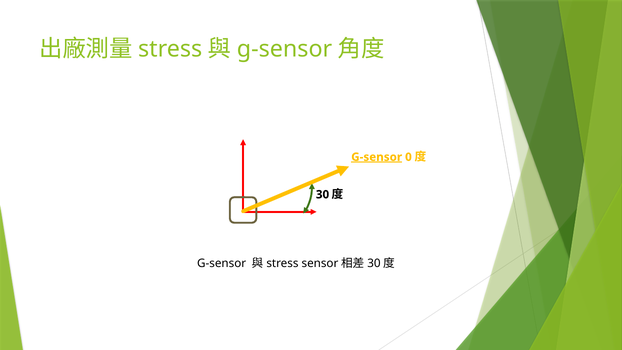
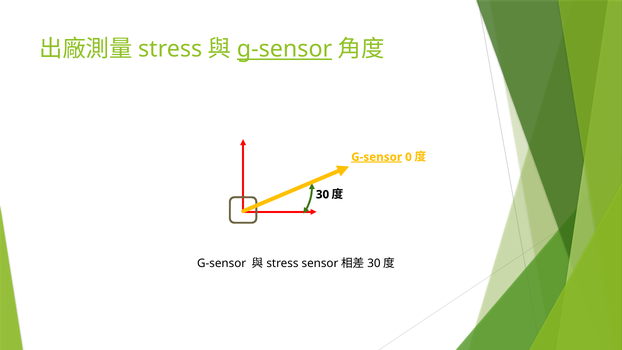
g-sensor at (285, 49) underline: none -> present
